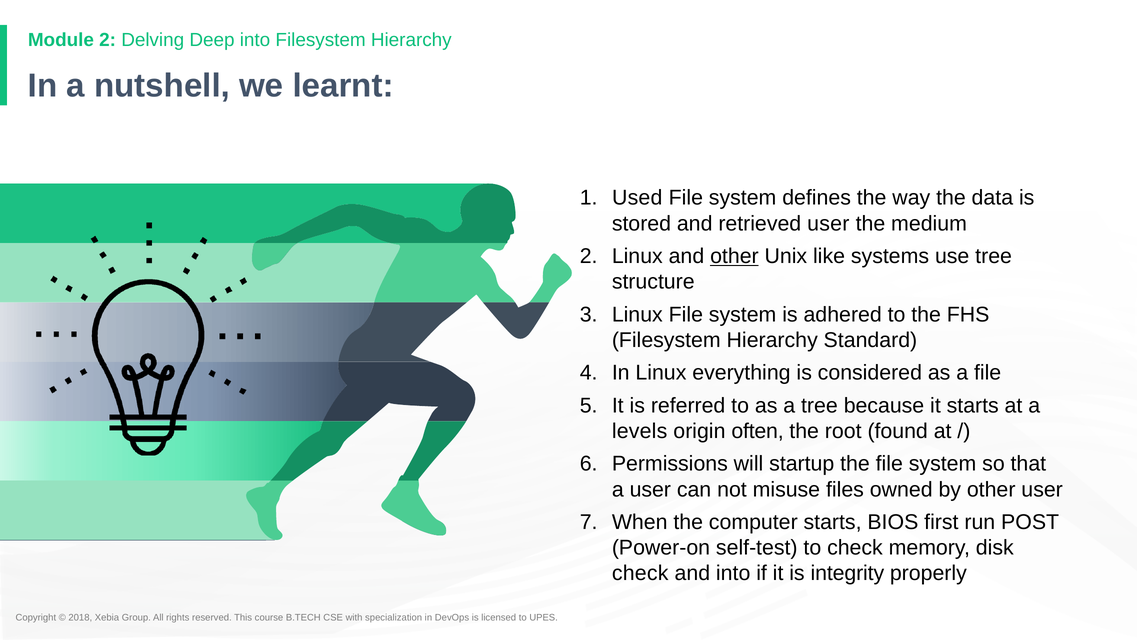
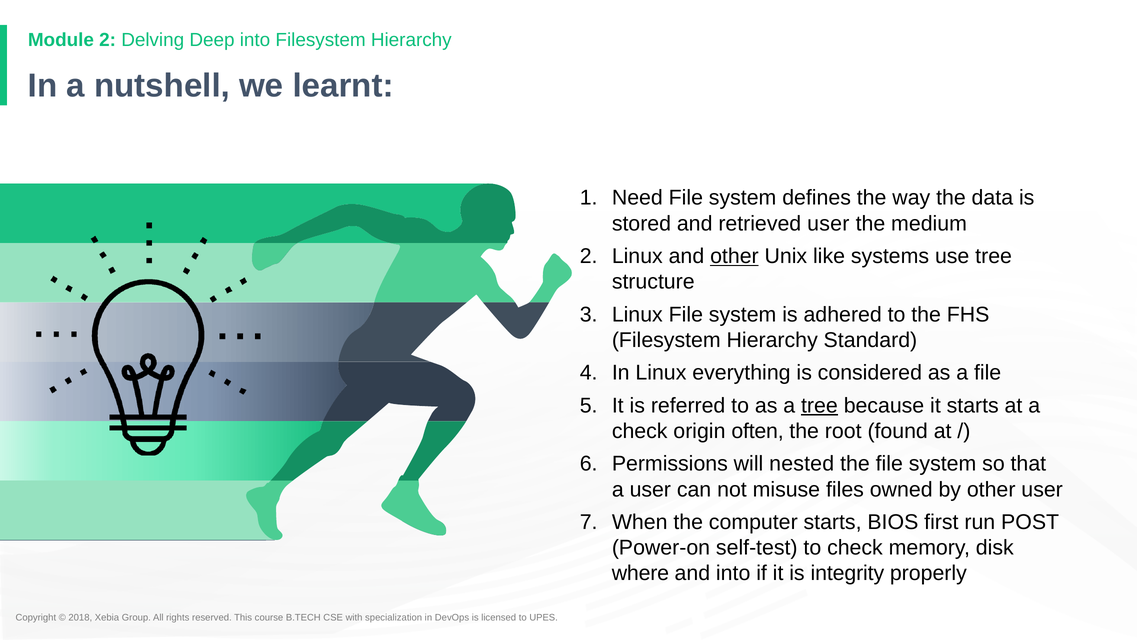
Used: Used -> Need
tree at (819, 405) underline: none -> present
levels at (640, 431): levels -> check
startup: startup -> nested
check at (640, 573): check -> where
